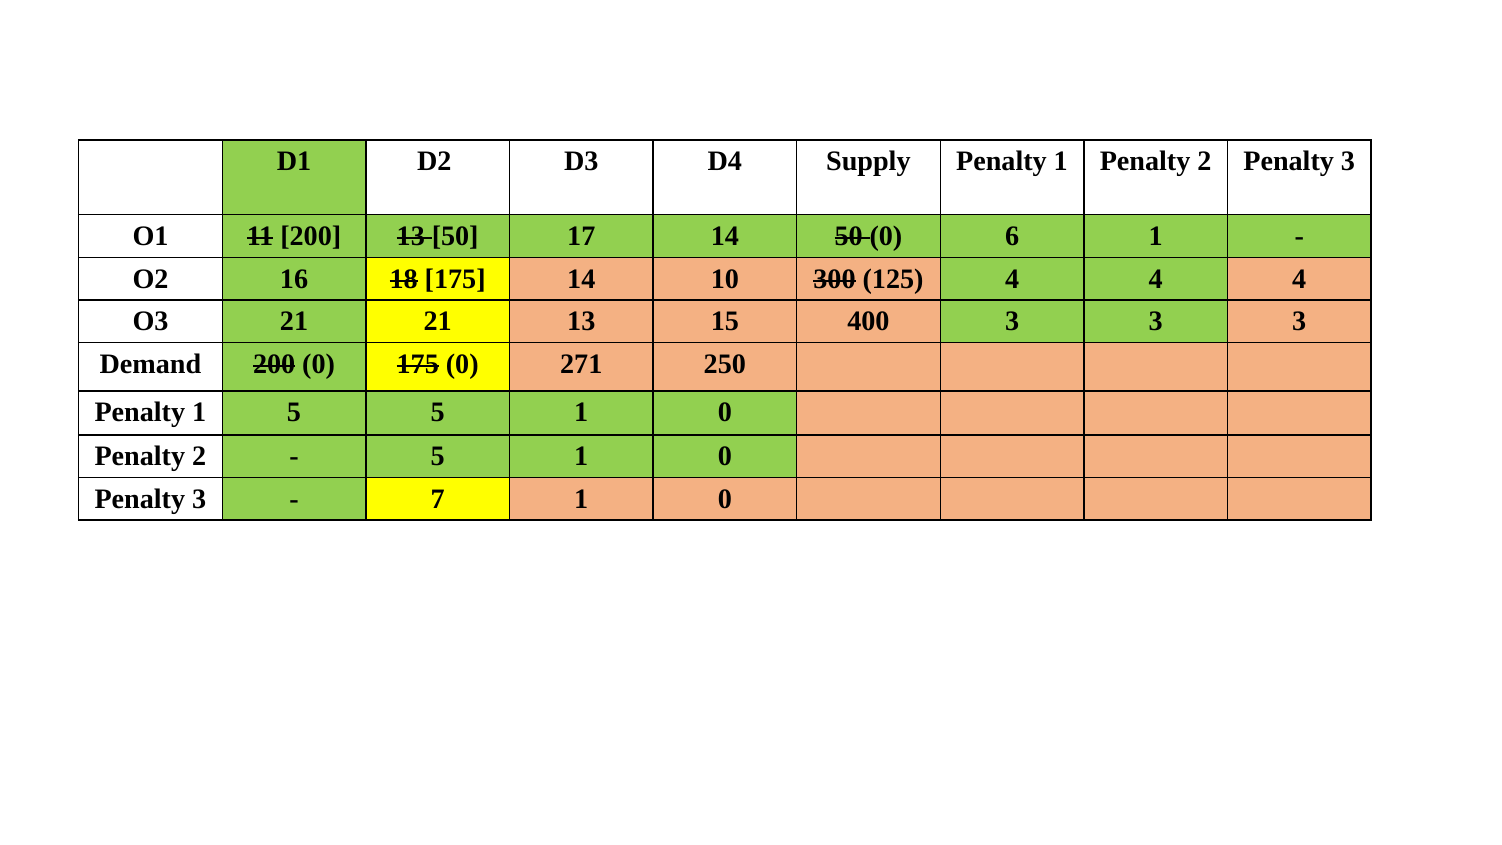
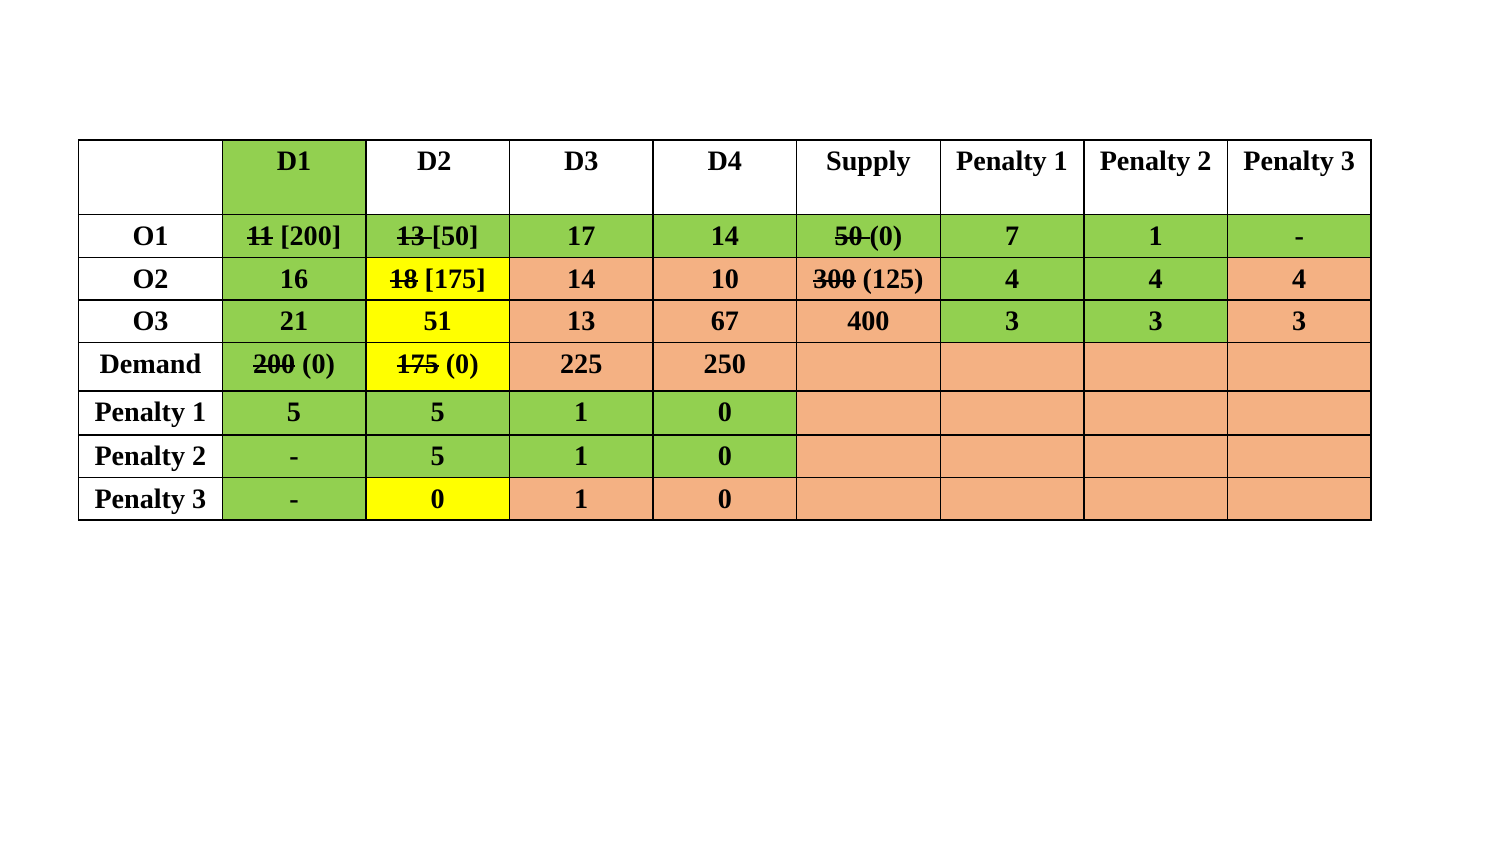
6: 6 -> 7
21 21: 21 -> 51
15: 15 -> 67
271: 271 -> 225
7 at (438, 499): 7 -> 0
